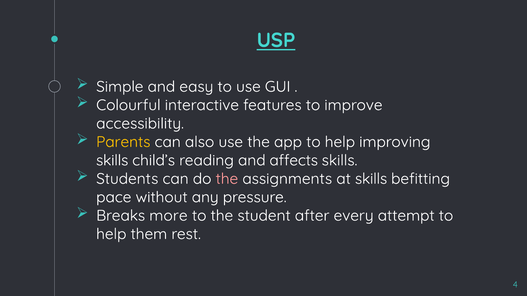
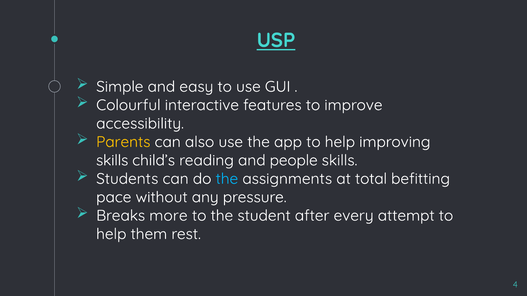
affects: affects -> people
the at (227, 179) colour: pink -> light blue
at skills: skills -> total
